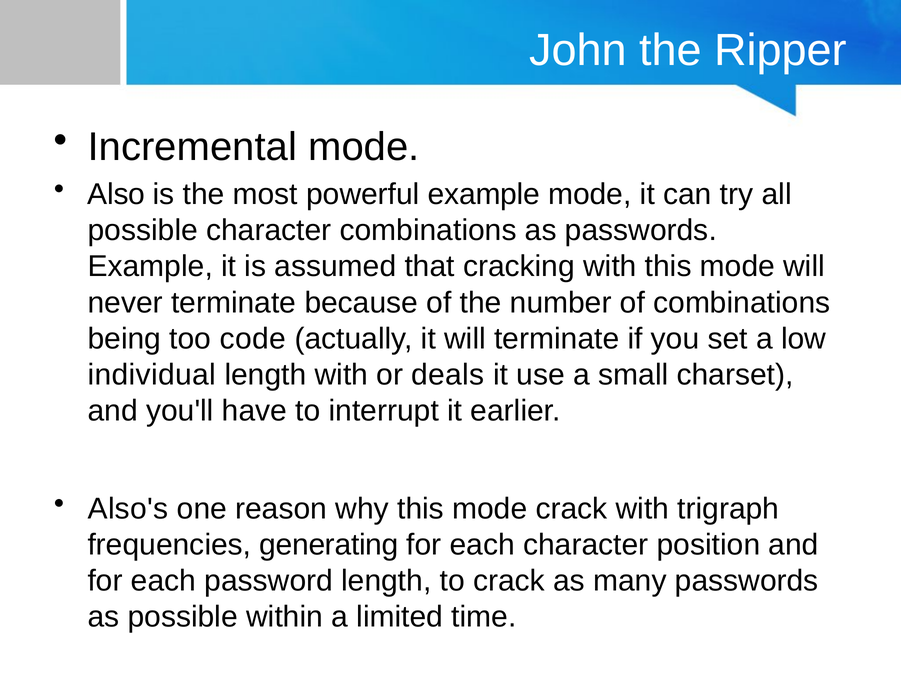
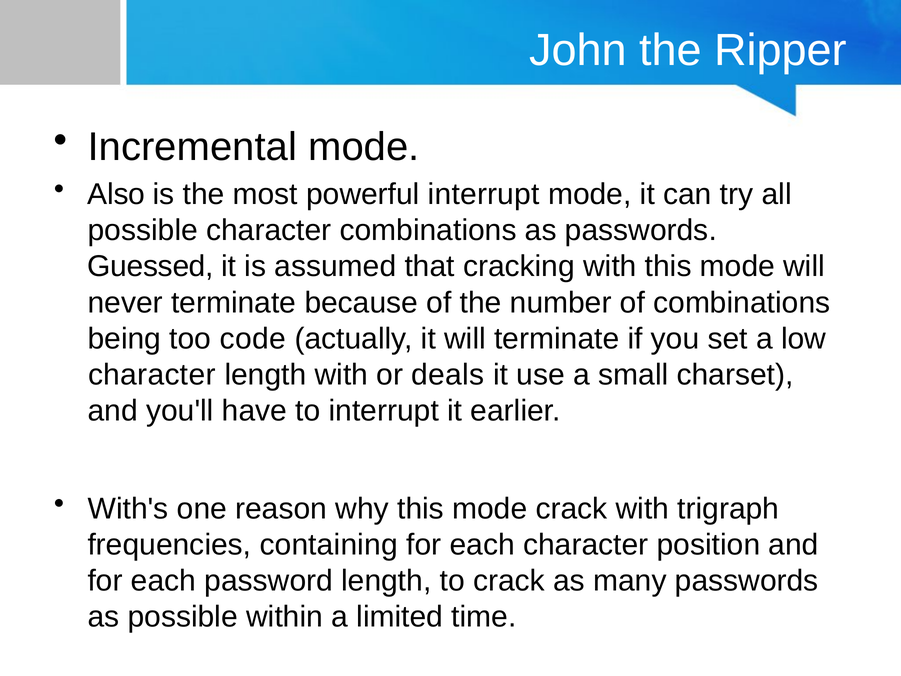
powerful example: example -> interrupt
Example at (150, 266): Example -> Guessed
individual at (152, 375): individual -> character
Also's: Also's -> With's
generating: generating -> containing
